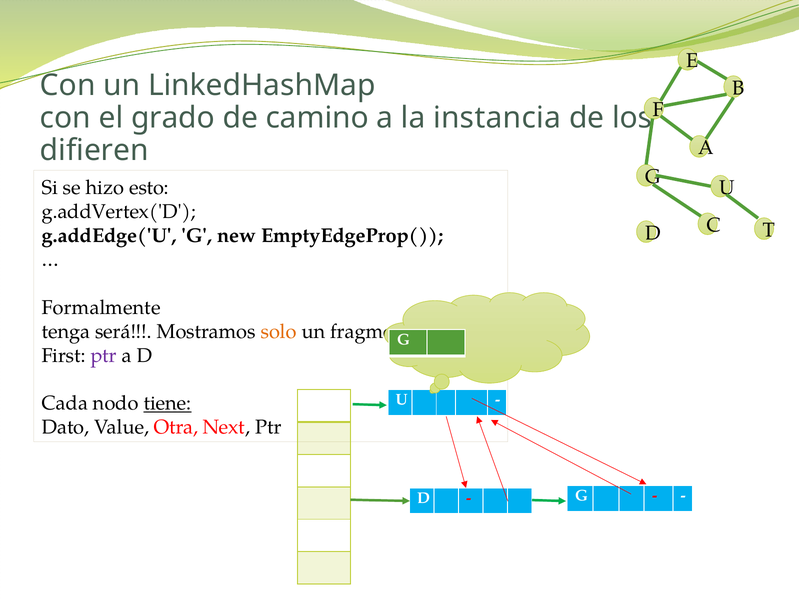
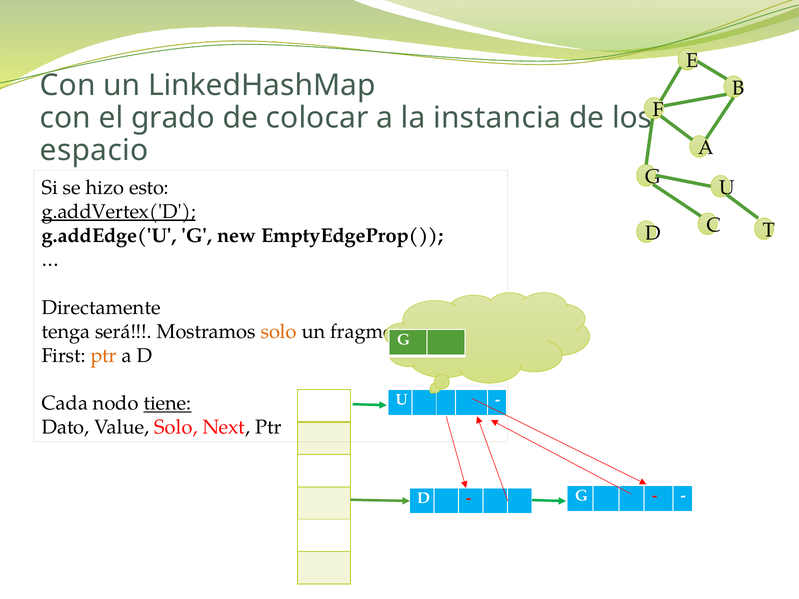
camino: camino -> colocar
difieren: difieren -> espacio
g.addVertex('D underline: none -> present
Formalmente: Formalmente -> Directamente
ptr at (104, 356) colour: purple -> orange
Value Otra: Otra -> Solo
